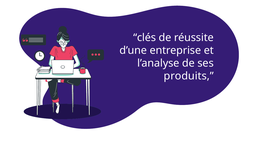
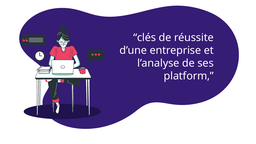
produits: produits -> platform
